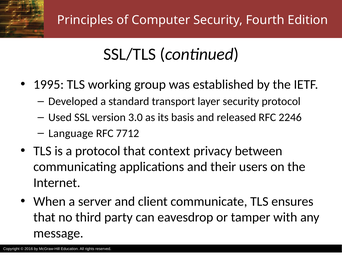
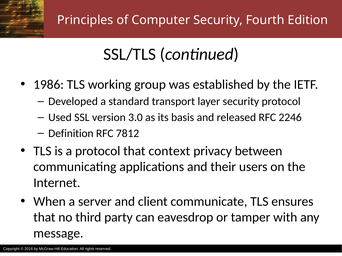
1995: 1995 -> 1986
Language: Language -> Definition
7712: 7712 -> 7812
